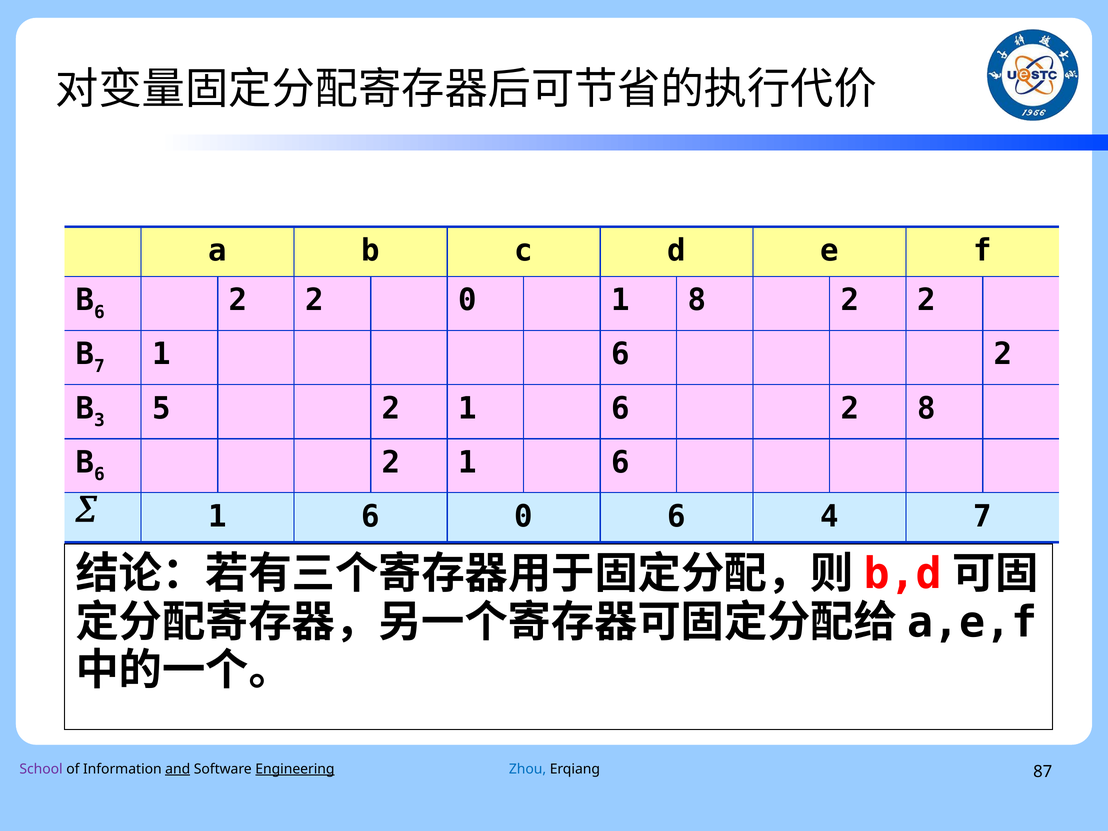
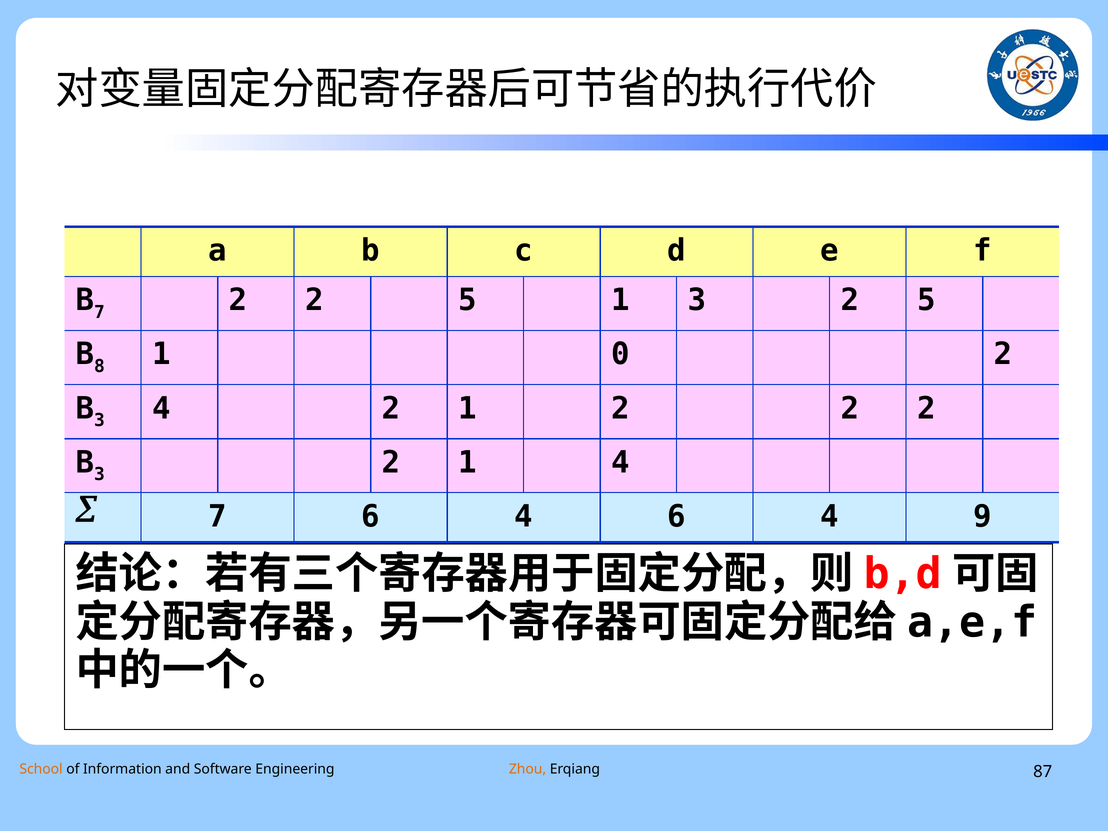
6 at (99, 312): 6 -> 7
2 2 0: 0 -> 5
1 8: 8 -> 3
2 at (926, 300): 2 -> 5
B 7: 7 -> 8
6 at (620, 354): 6 -> 0
3 5: 5 -> 4
6 at (620, 408): 6 -> 2
8 at (926, 408): 8 -> 2
6 at (99, 474): 6 -> 3
6 at (620, 462): 6 -> 4
1 at (218, 516): 1 -> 7
0 at (524, 516): 0 -> 4
4 7: 7 -> 9
School colour: purple -> orange
and underline: present -> none
Engineering underline: present -> none
Zhou colour: blue -> orange
